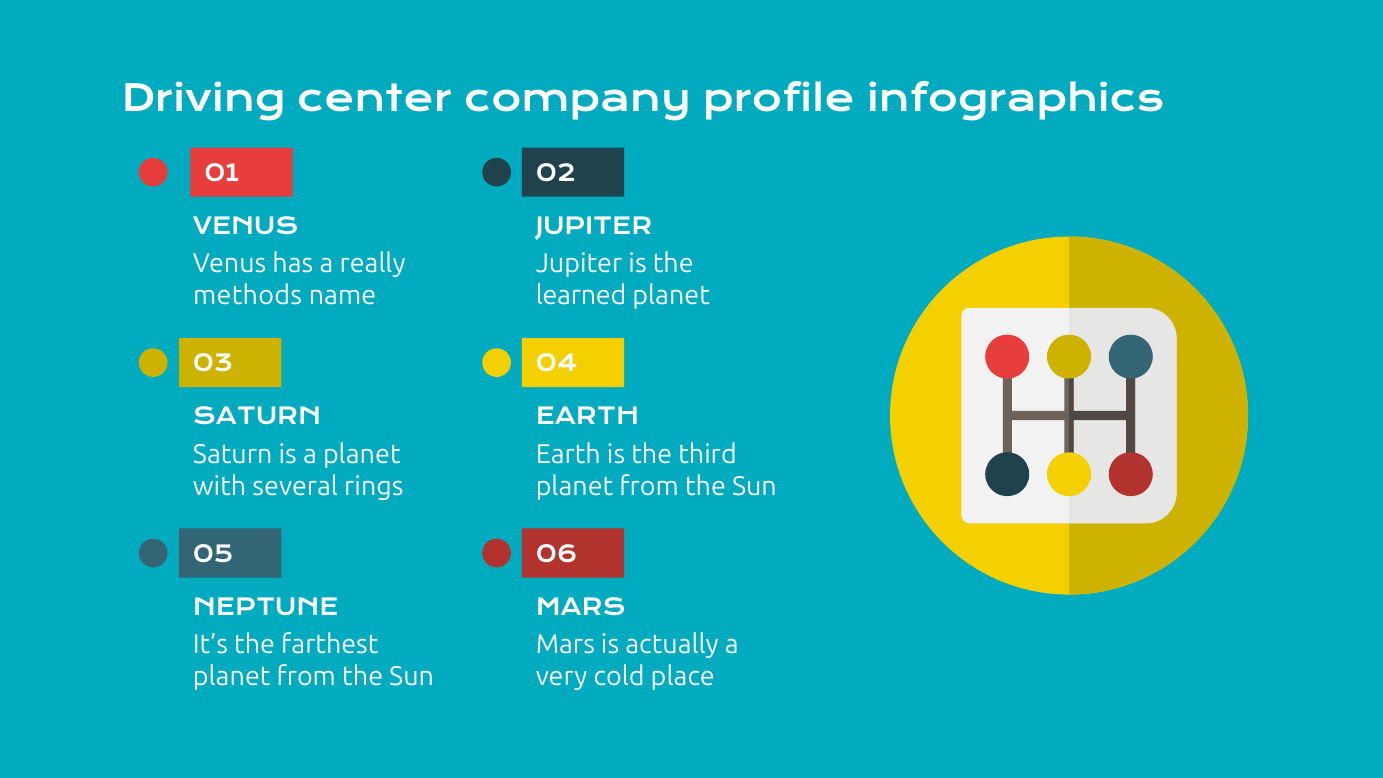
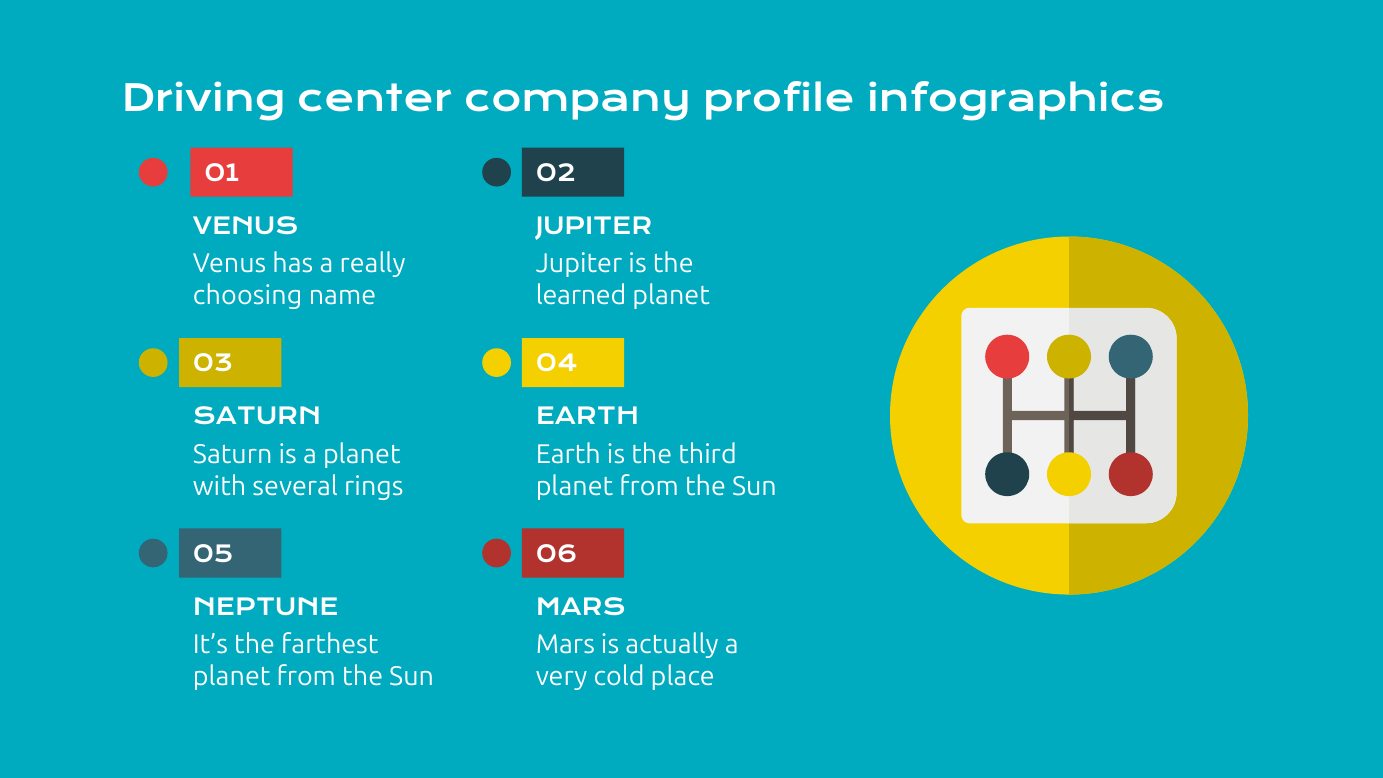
methods: methods -> choosing
